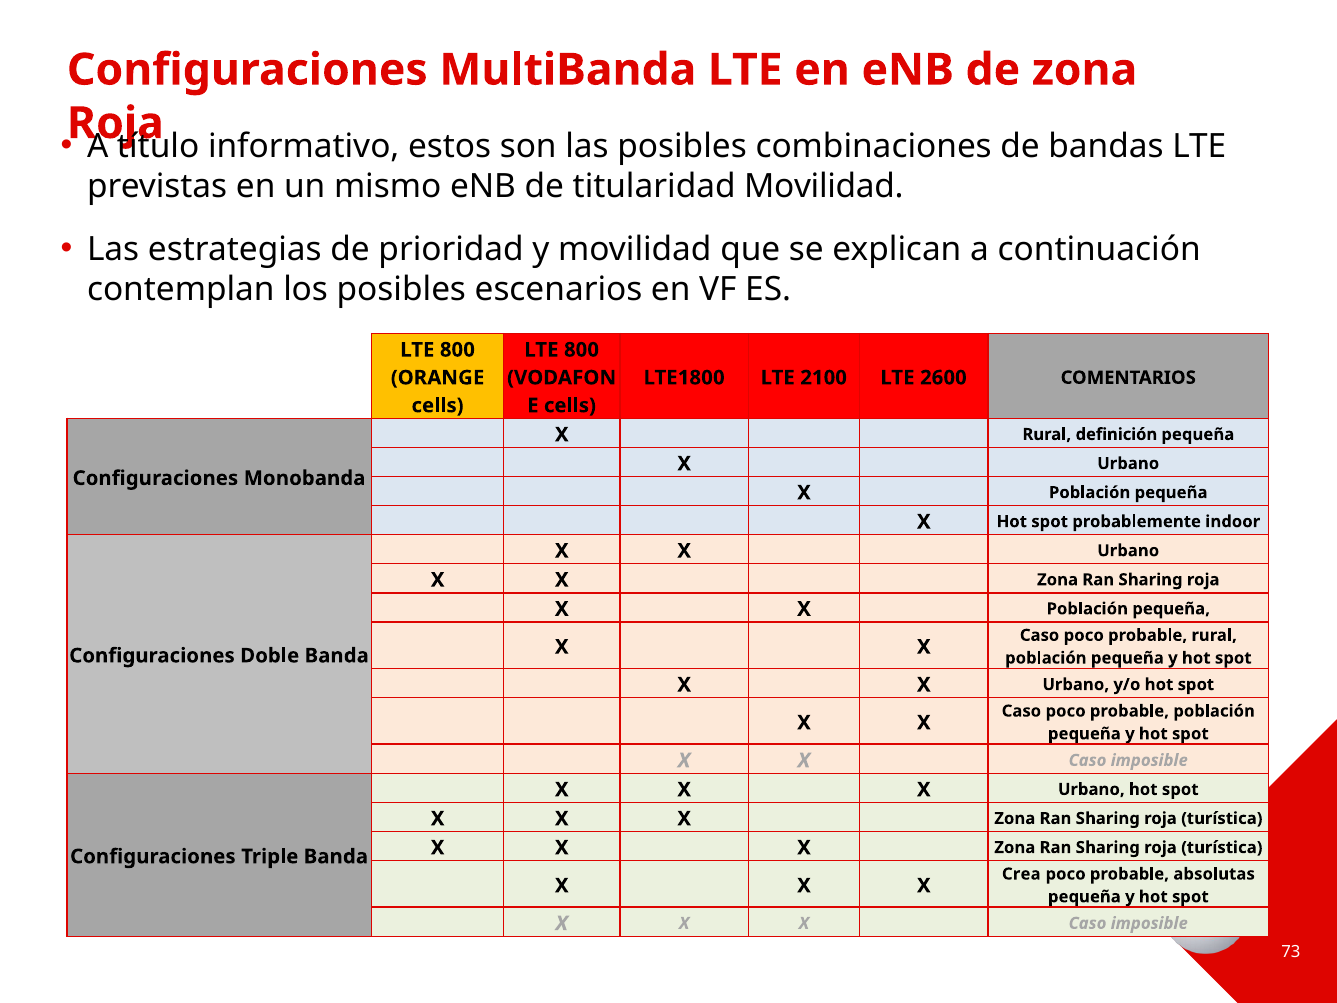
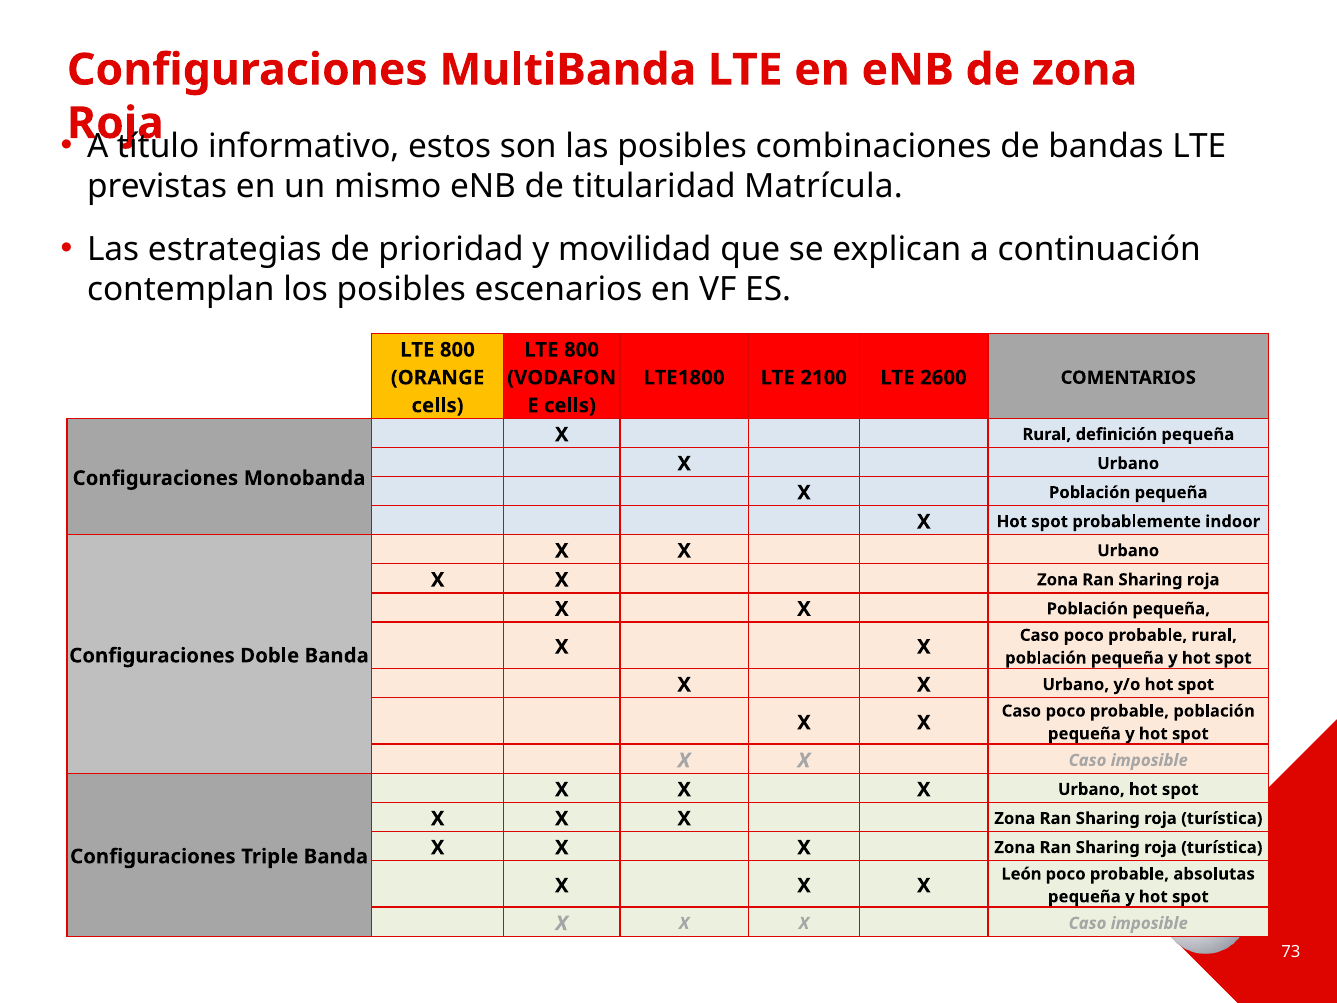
titularidad Movilidad: Movilidad -> Matrícula
Crea: Crea -> León
